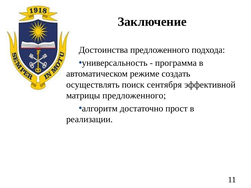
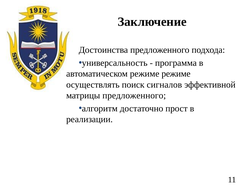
режиме создать: создать -> режиме
сентября: сентября -> сигналов
